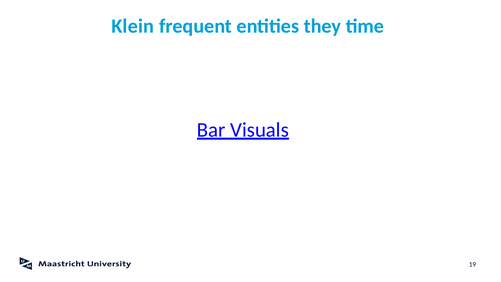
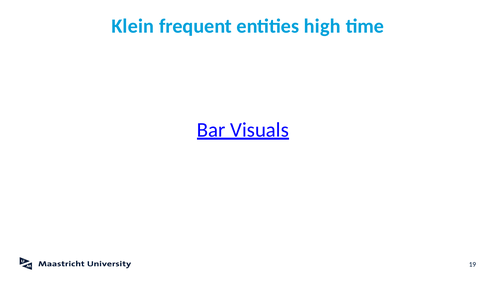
they: they -> high
